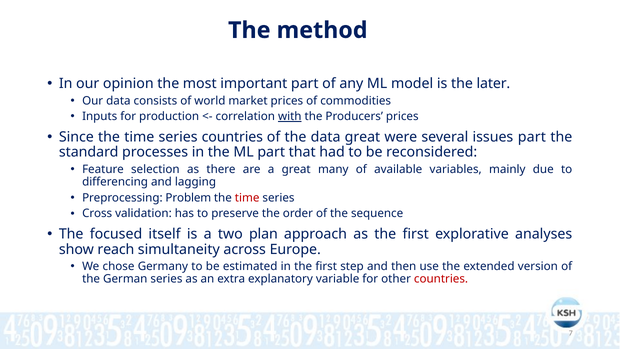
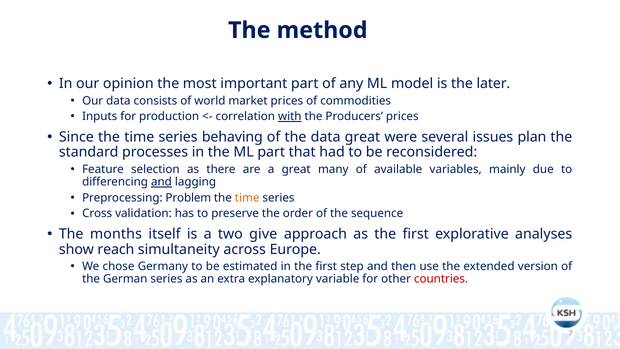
series countries: countries -> behaving
issues part: part -> plan
and at (161, 182) underline: none -> present
time at (247, 198) colour: red -> orange
focused: focused -> months
plan: plan -> give
